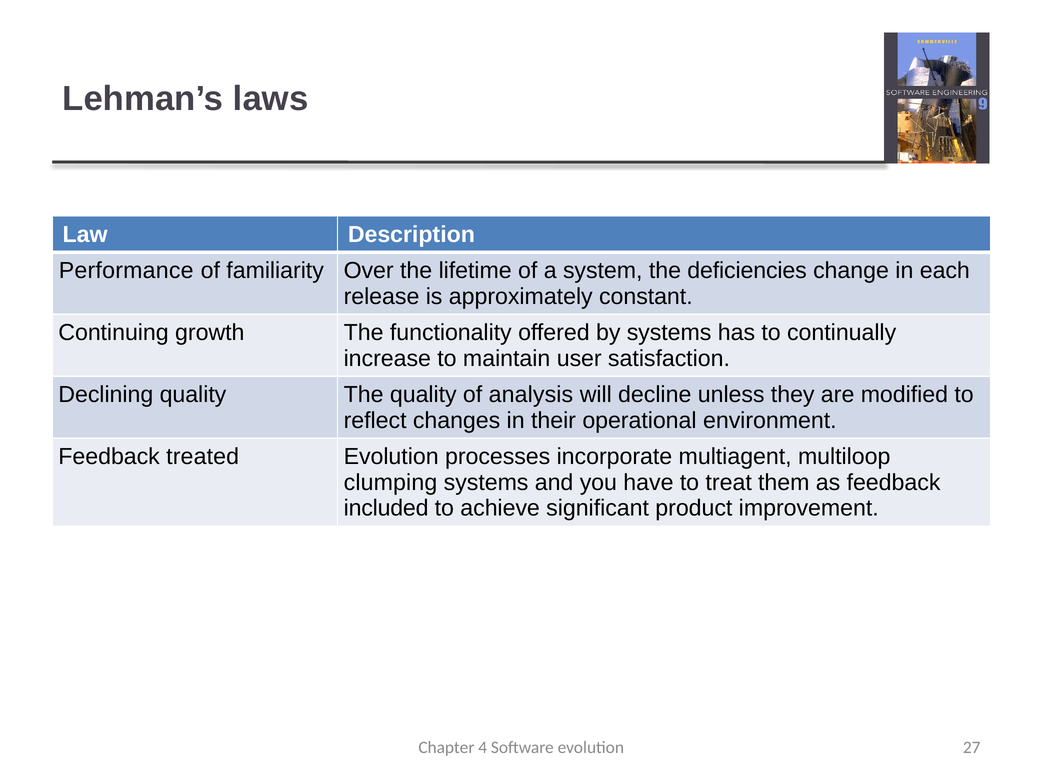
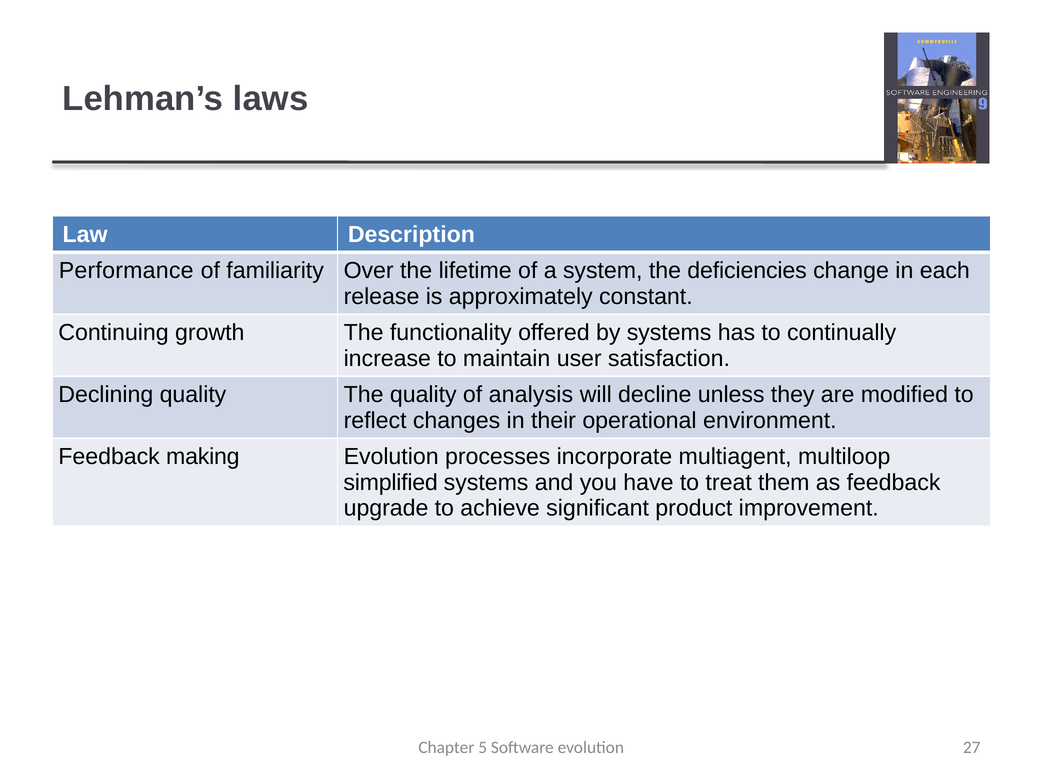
treated: treated -> making
clumping: clumping -> simplified
included: included -> upgrade
4: 4 -> 5
